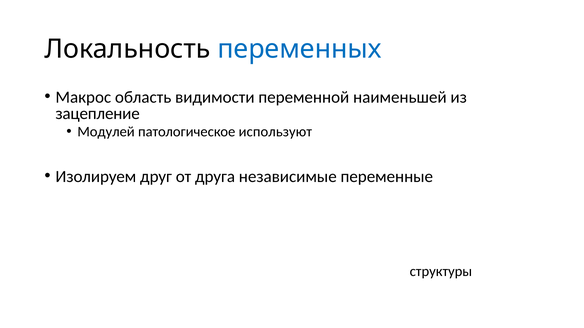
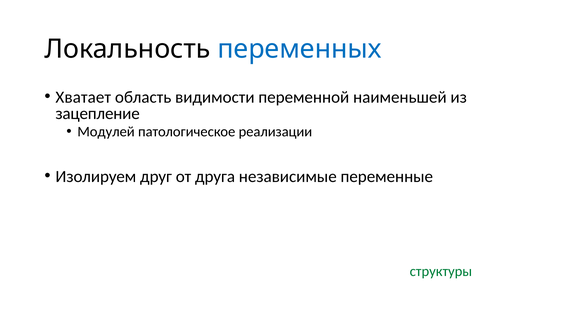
Макрос: Макрос -> Хватает
используют: используют -> реализации
структуры colour: black -> green
